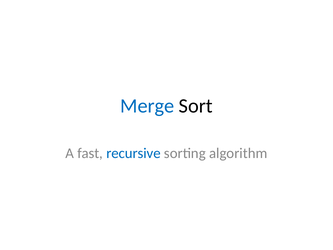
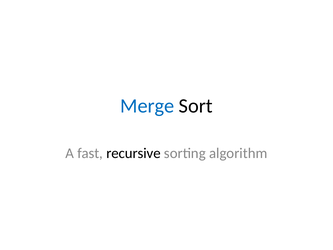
recursive colour: blue -> black
